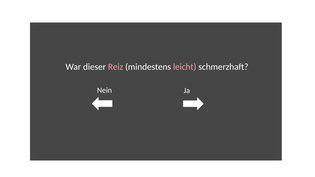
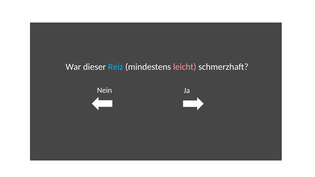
Reiz colour: pink -> light blue
